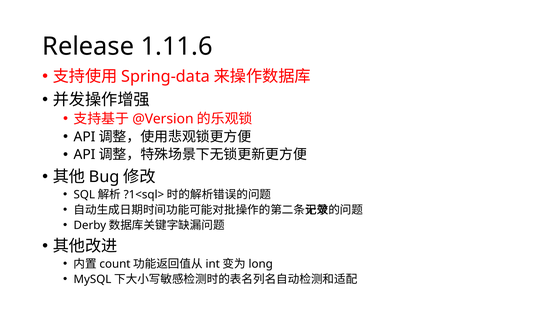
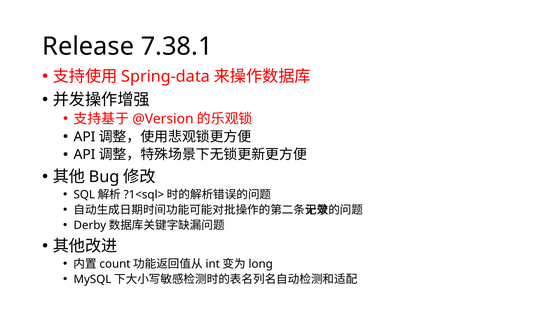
1.11.6: 1.11.6 -> 7.38.1
